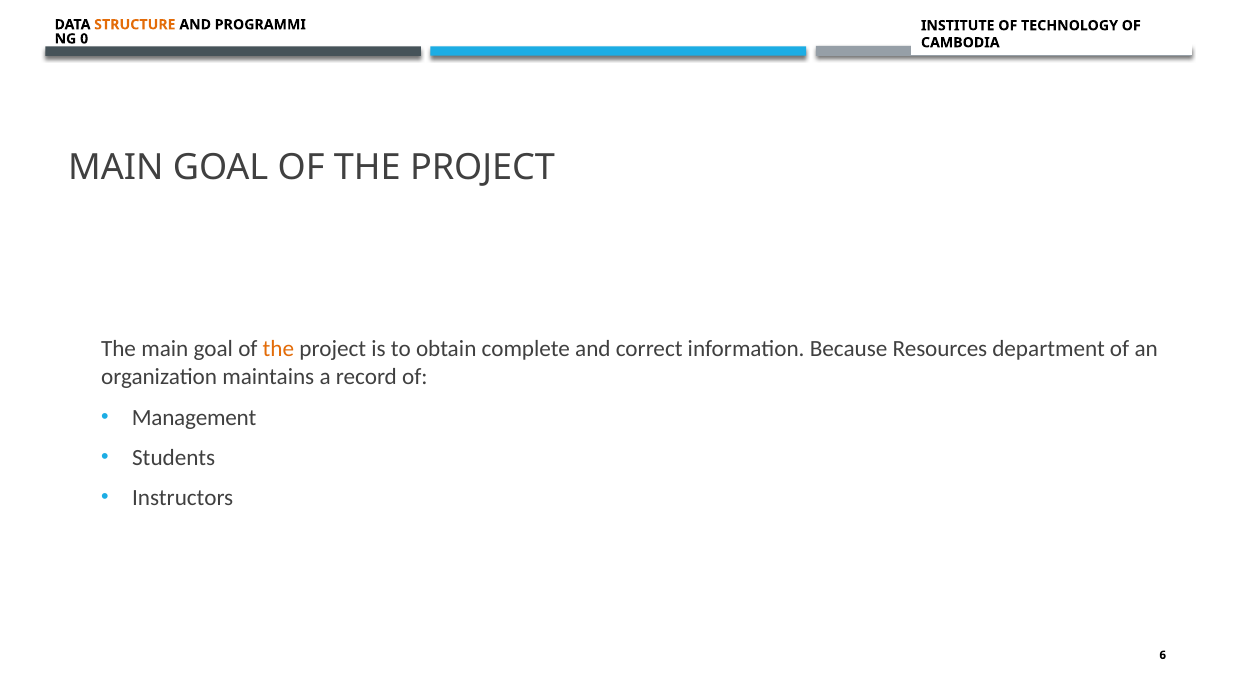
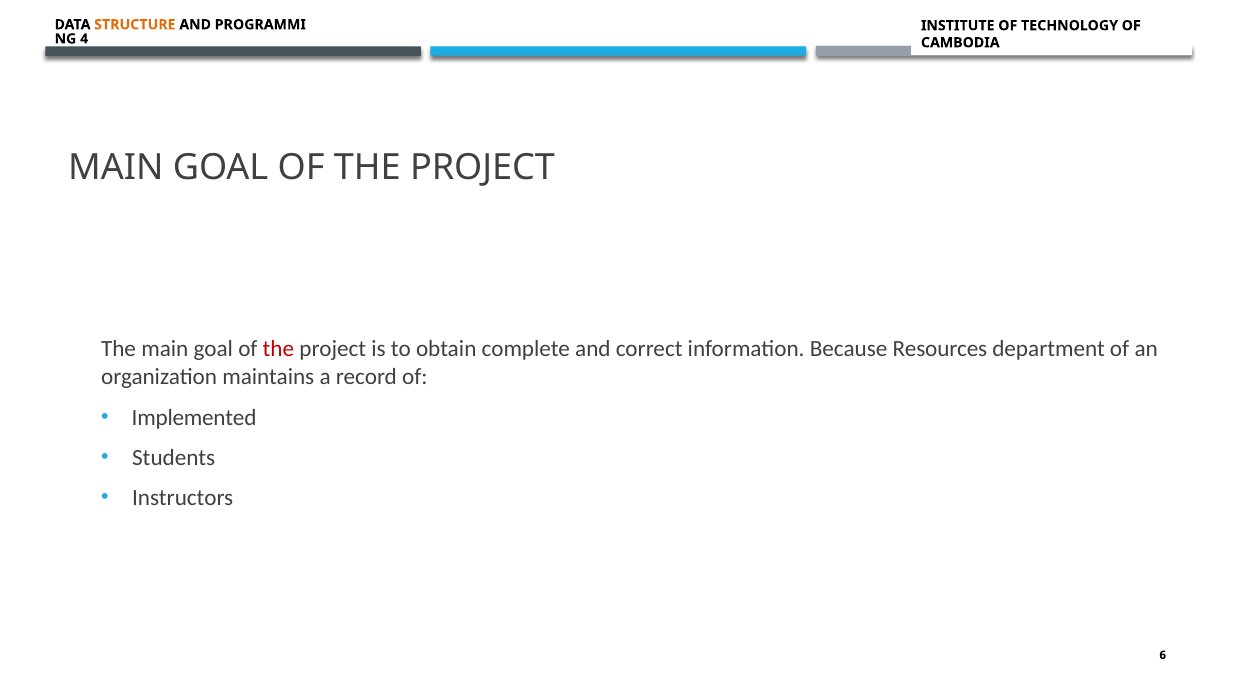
0: 0 -> 4
the at (278, 349) colour: orange -> red
Management: Management -> Implemented
